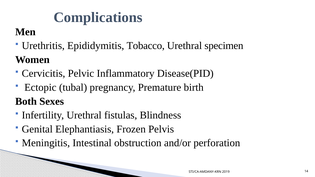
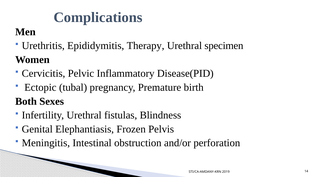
Tobacco: Tobacco -> Therapy
